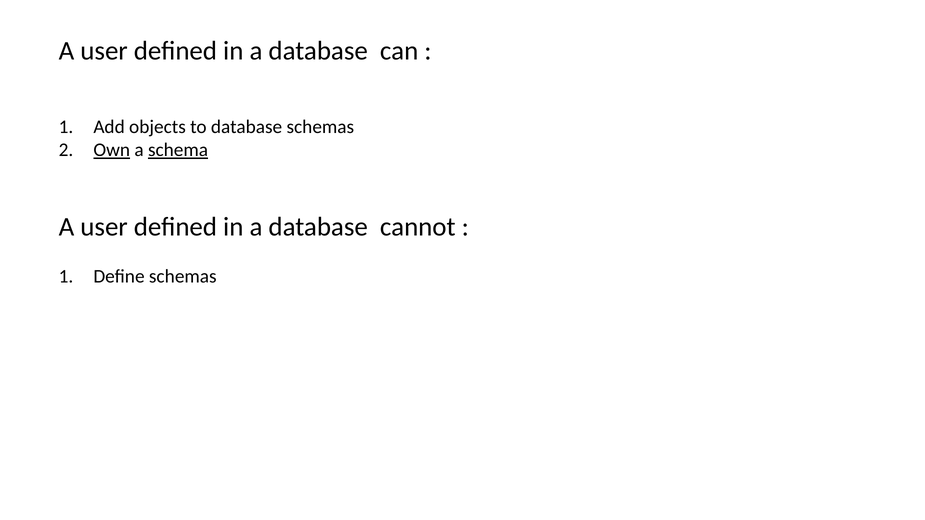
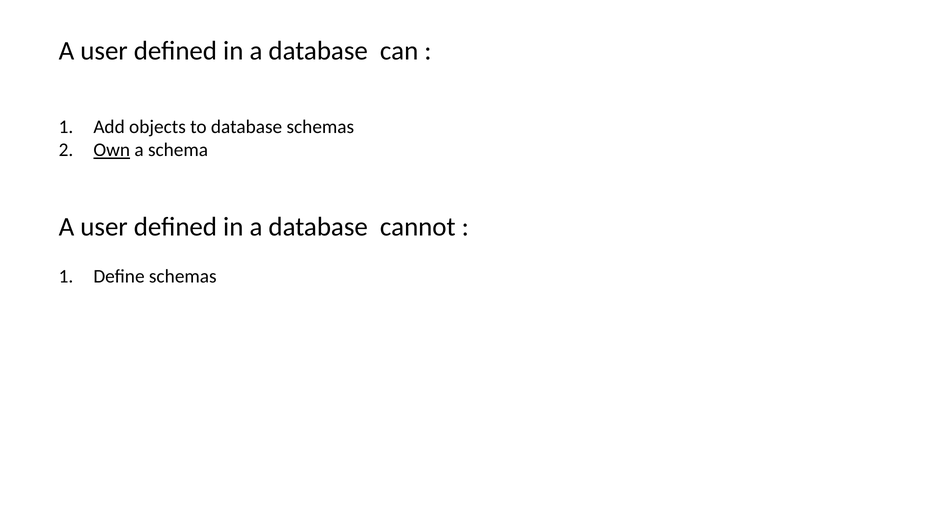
schema underline: present -> none
